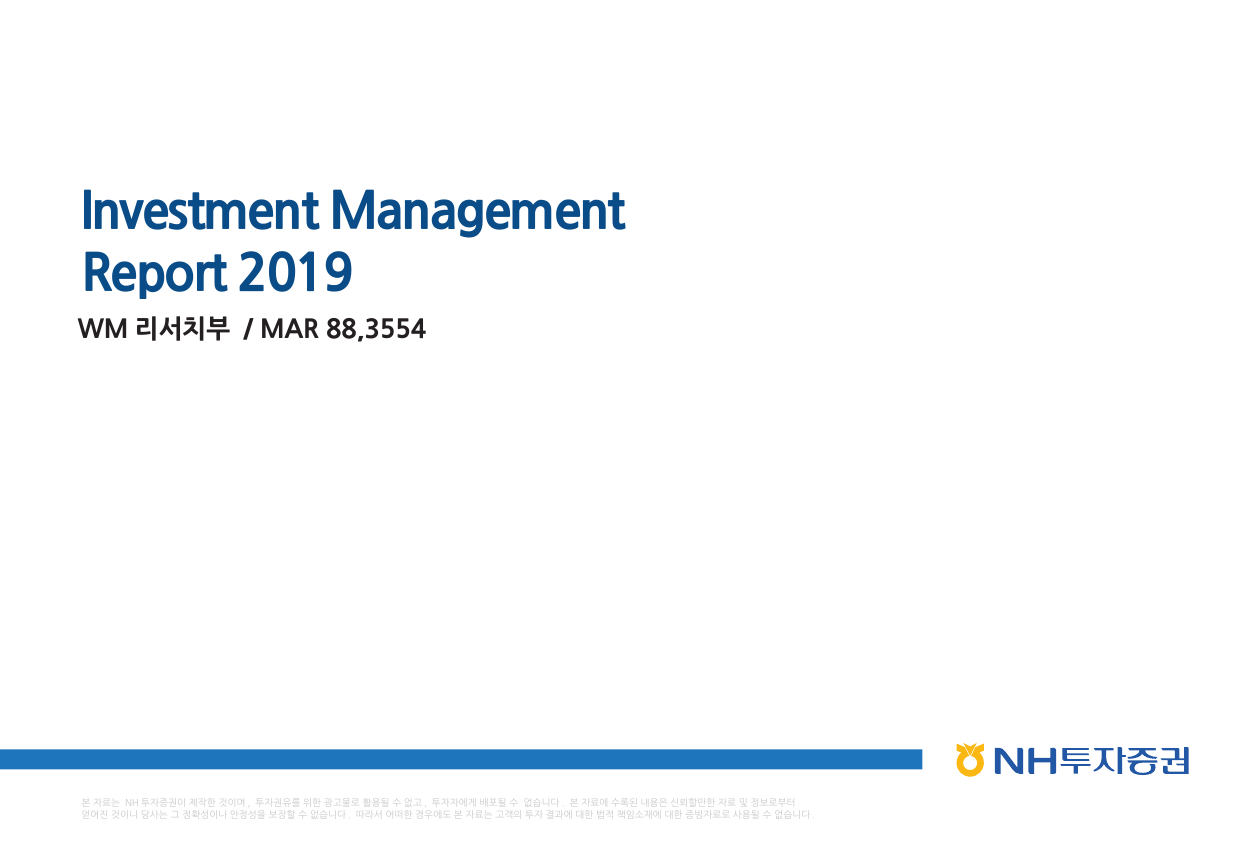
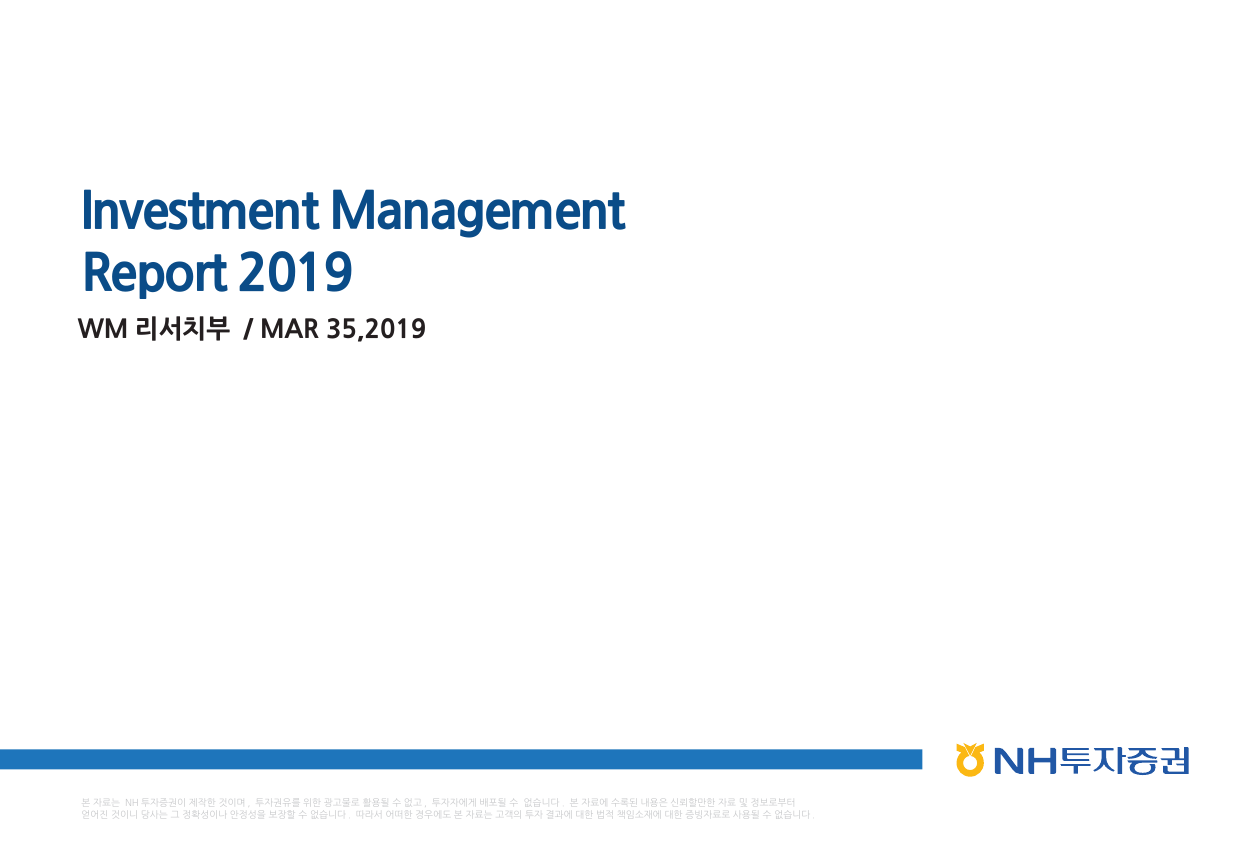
88,3554: 88,3554 -> 35,2019
